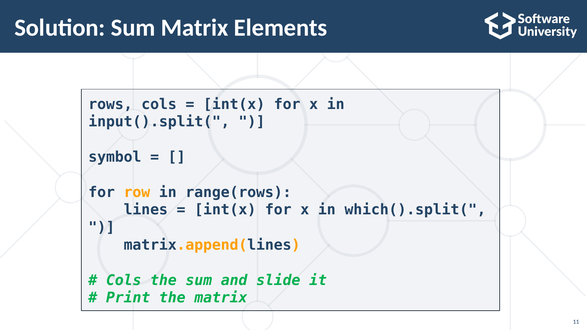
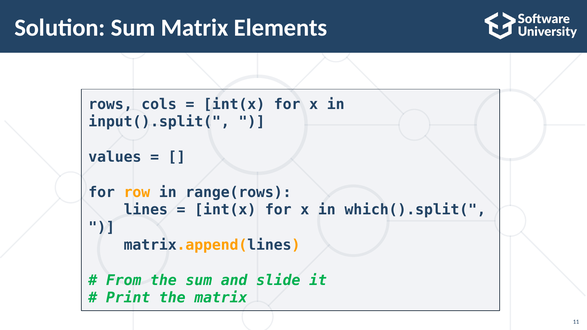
symbol: symbol -> values
Cols at (124, 280): Cols -> From
